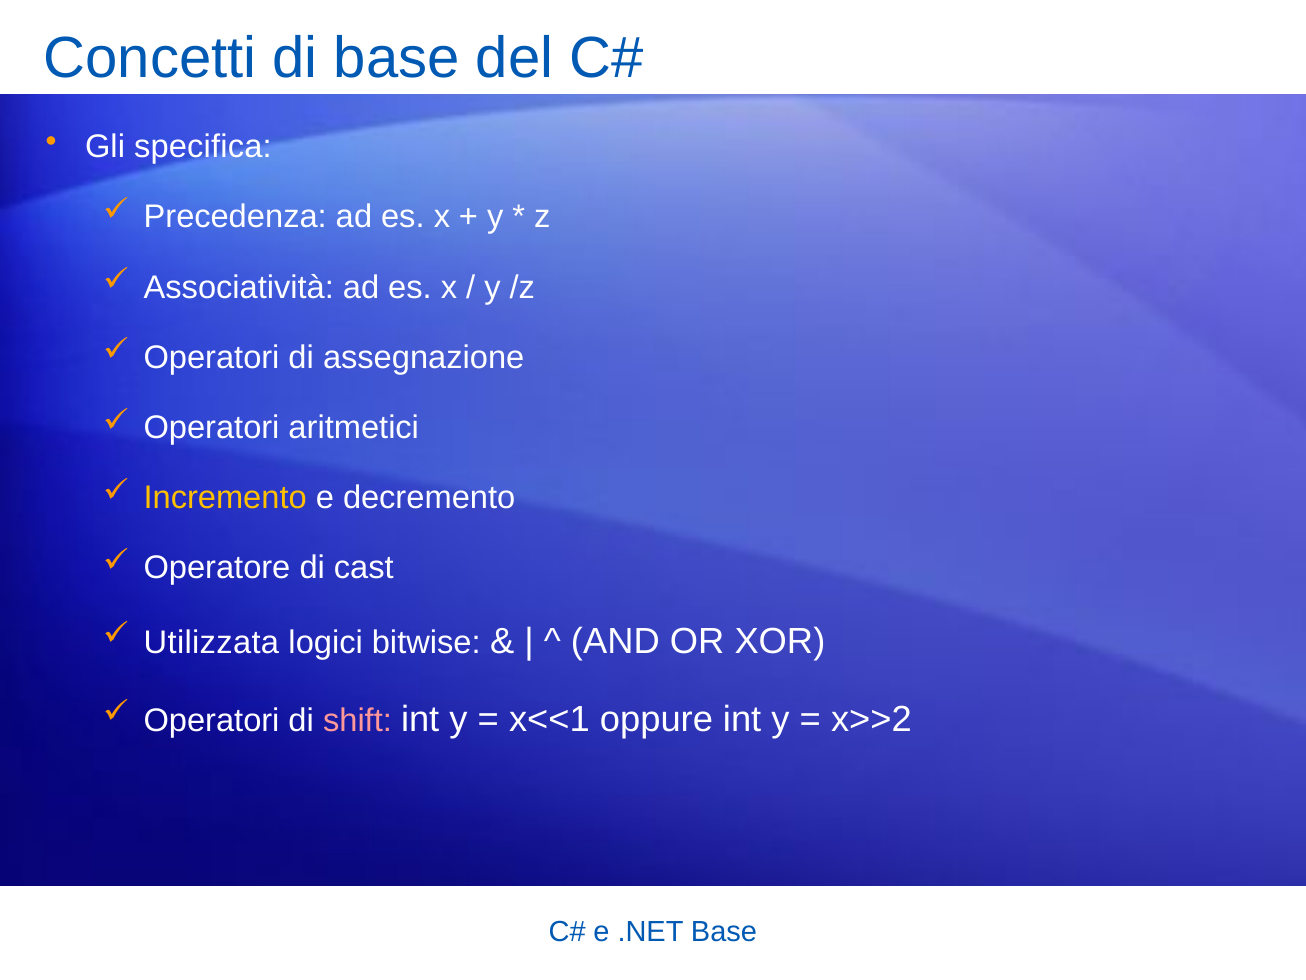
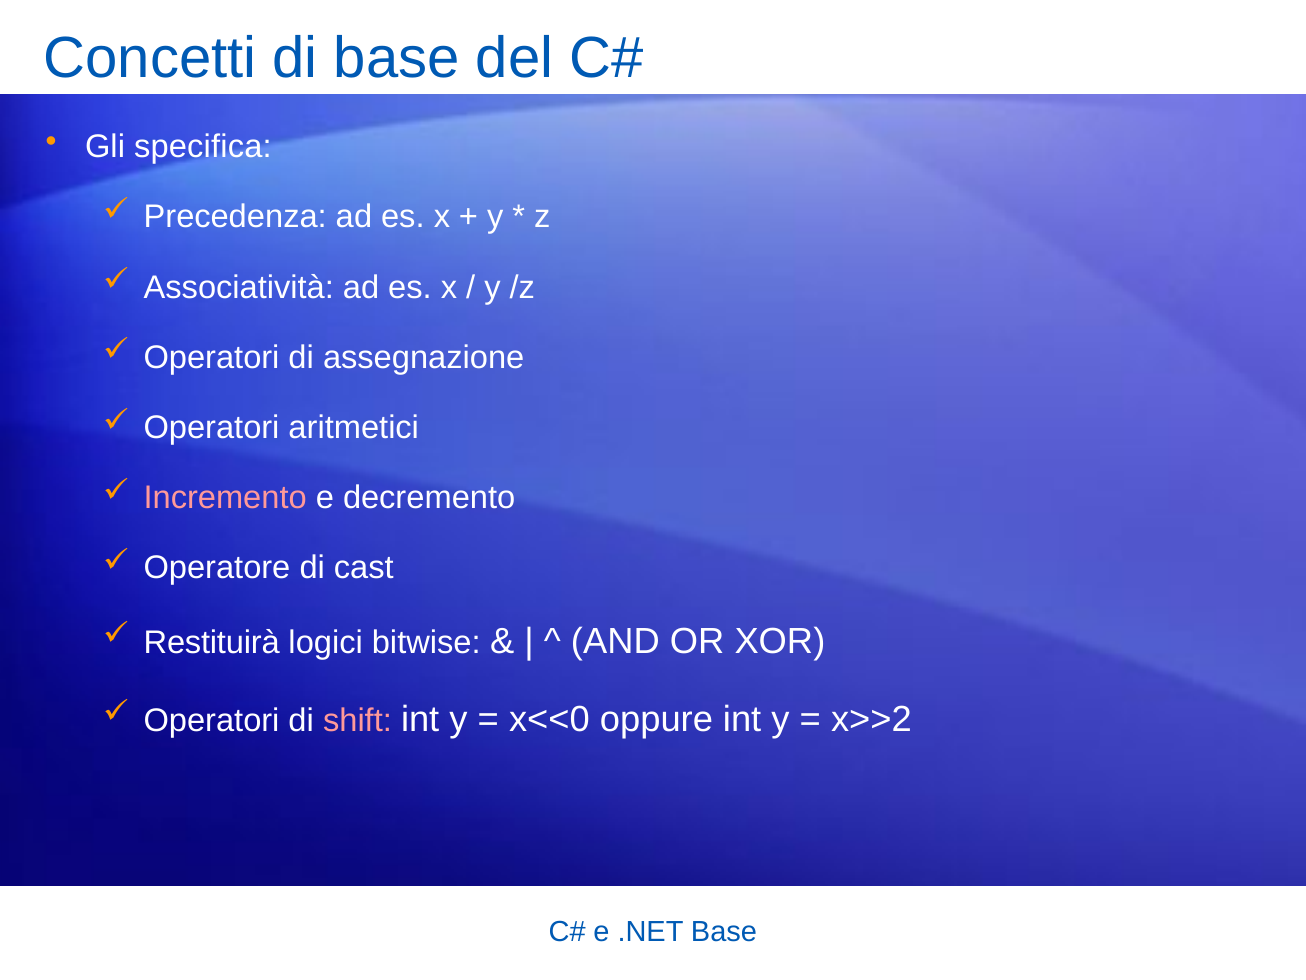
Incremento colour: yellow -> pink
Utilizzata: Utilizzata -> Restituirà
x<<1: x<<1 -> x<<0
